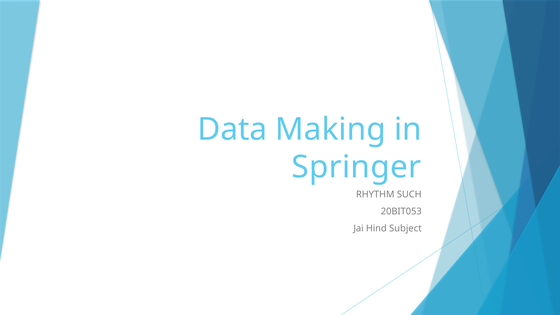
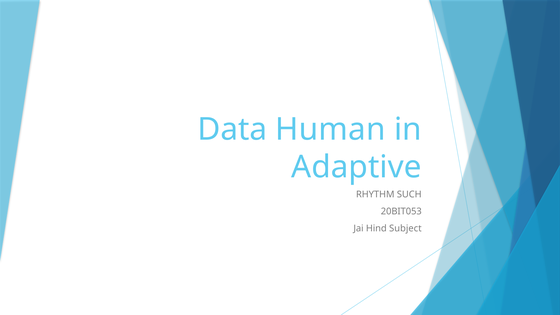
Making: Making -> Human
Springer: Springer -> Adaptive
